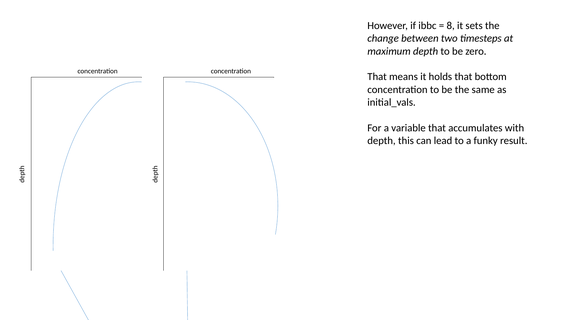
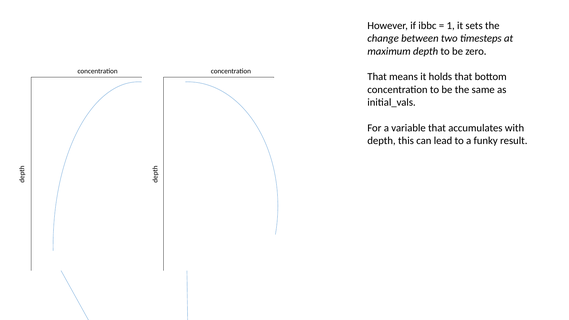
8: 8 -> 1
